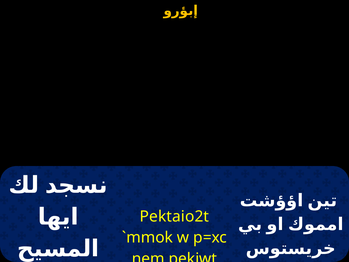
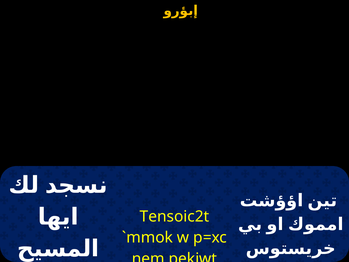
Pektaio2t: Pektaio2t -> Tensoic2t
